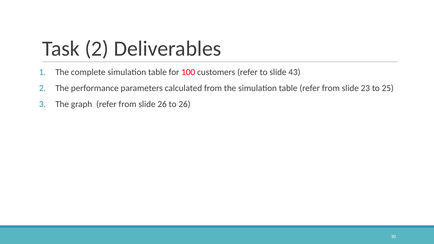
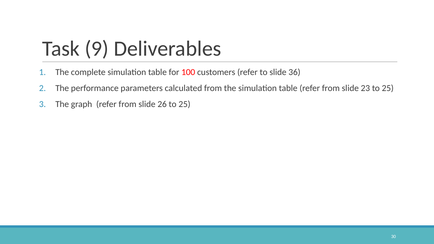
Task 2: 2 -> 9
43: 43 -> 36
26 to 26: 26 -> 25
